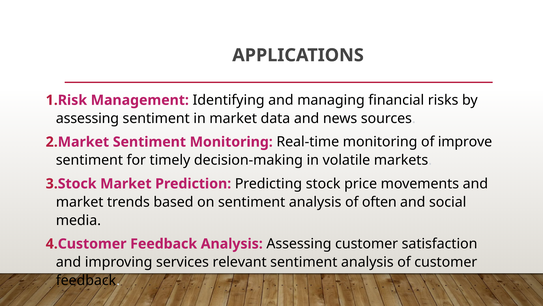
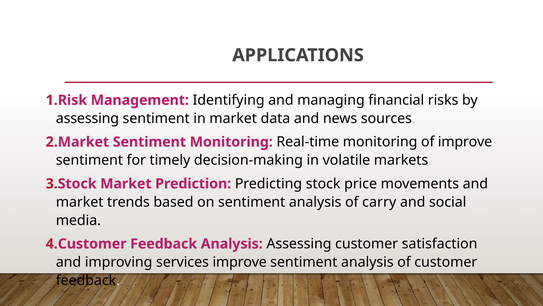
often: often -> carry
services relevant: relevant -> improve
